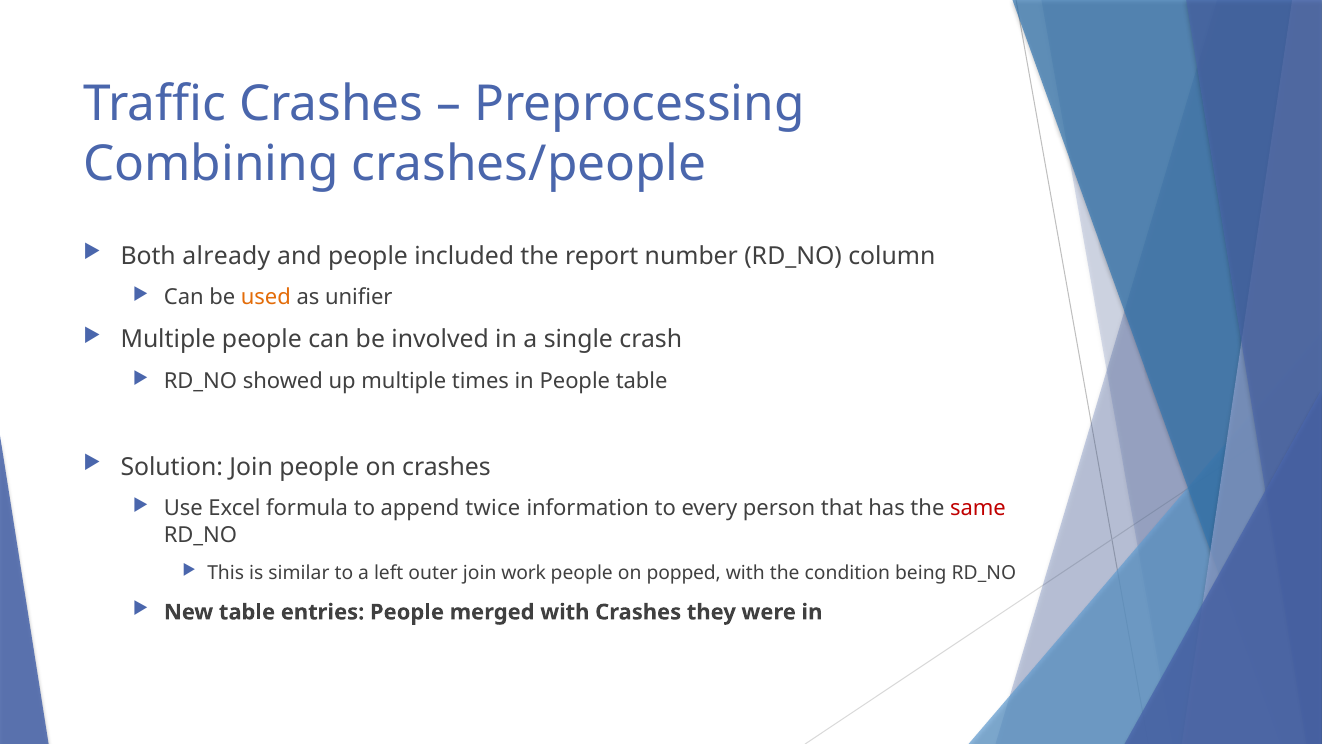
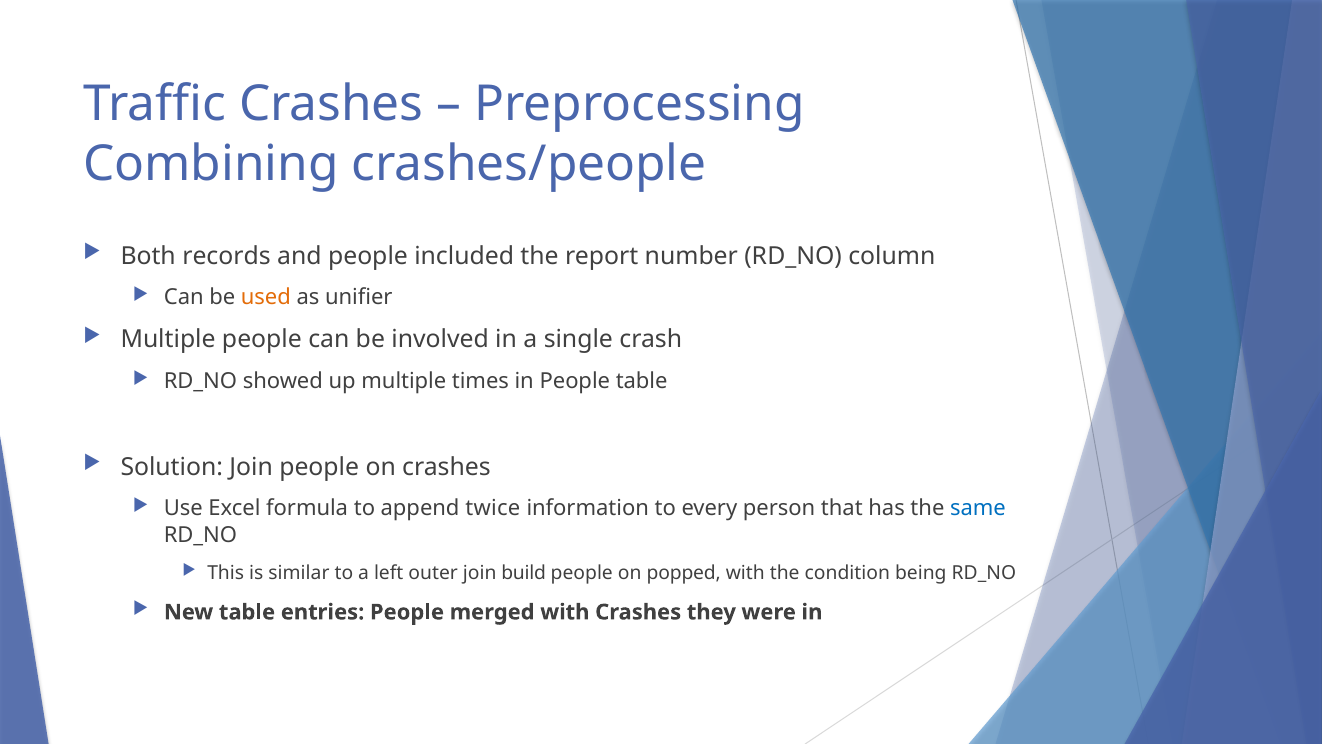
already: already -> records
same colour: red -> blue
work: work -> build
